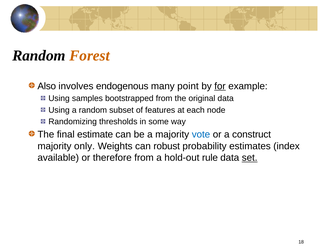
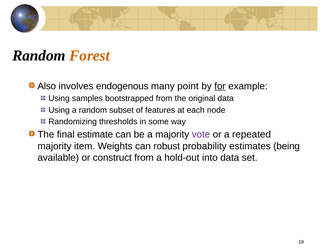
vote colour: blue -> purple
construct: construct -> repeated
only: only -> item
index: index -> being
therefore: therefore -> construct
rule: rule -> into
set underline: present -> none
